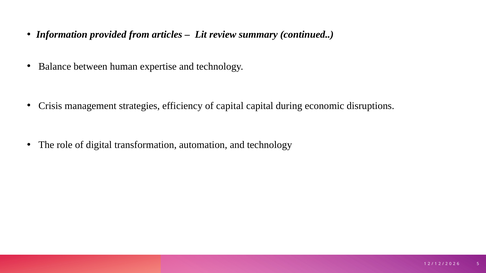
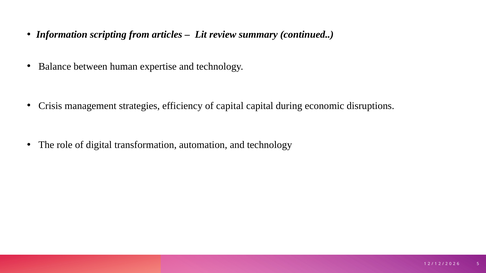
provided: provided -> scripting
